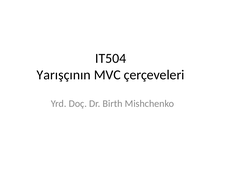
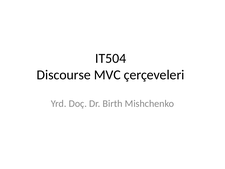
Yarışçının: Yarışçının -> Discourse
